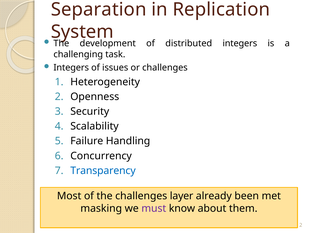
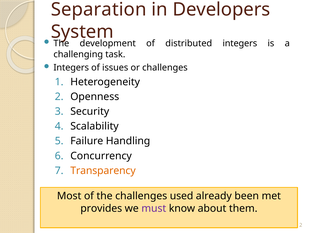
Replication: Replication -> Developers
Transparency colour: blue -> orange
layer: layer -> used
masking: masking -> provides
